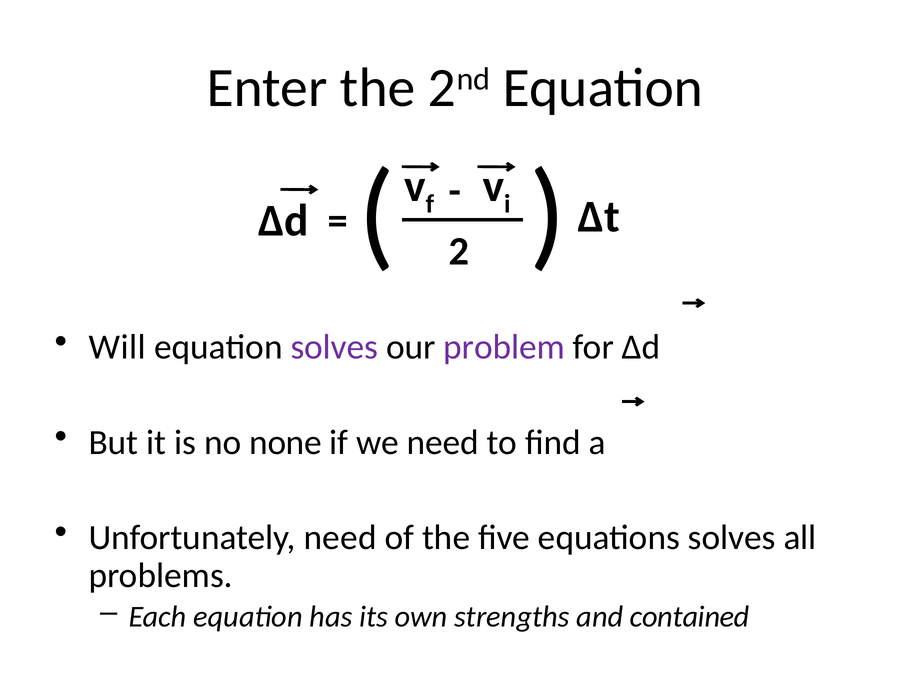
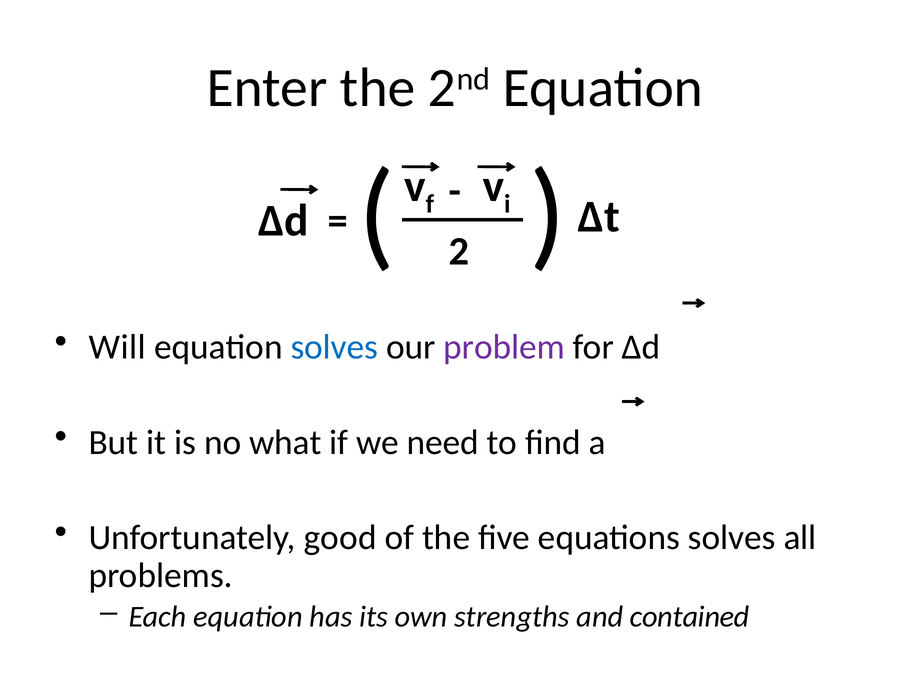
solves at (334, 347) colour: purple -> blue
none: none -> what
Unfortunately need: need -> good
